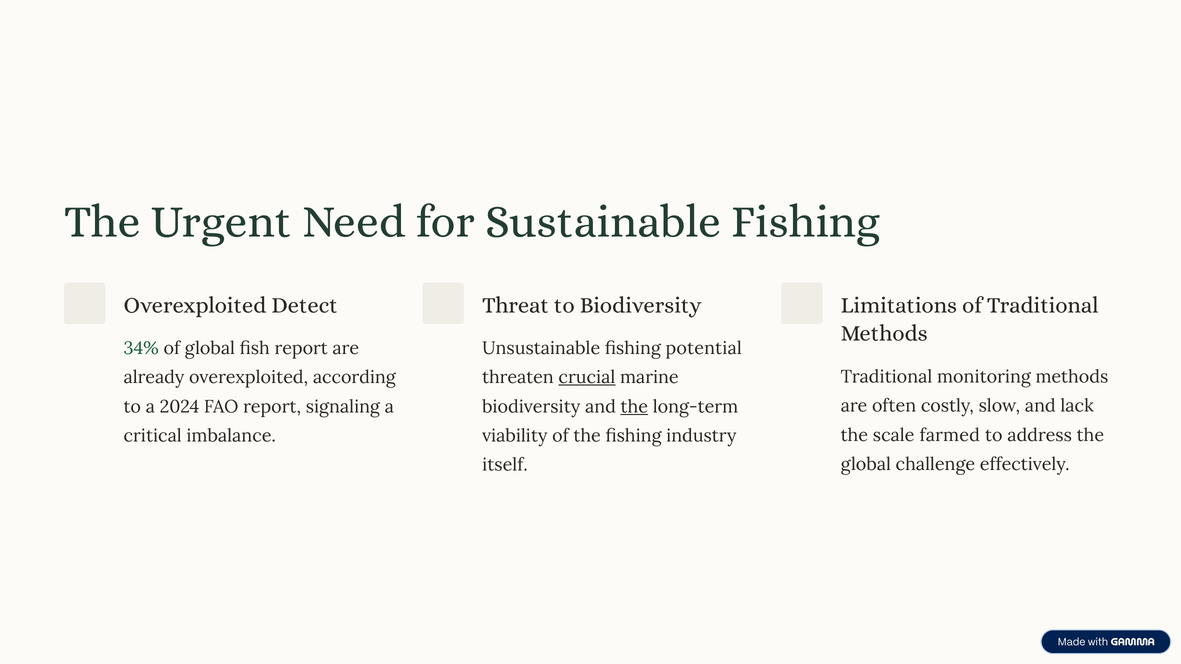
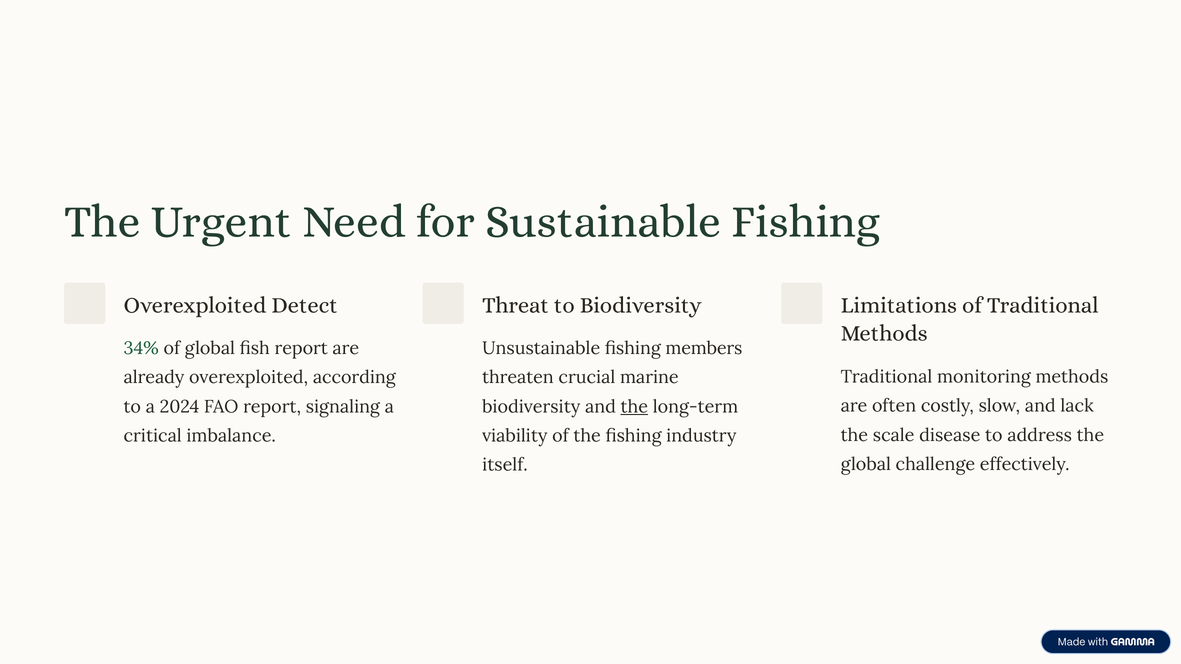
potential: potential -> members
crucial underline: present -> none
farmed: farmed -> disease
